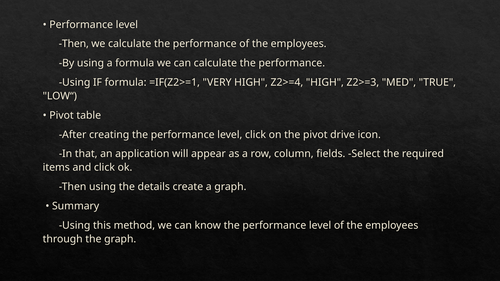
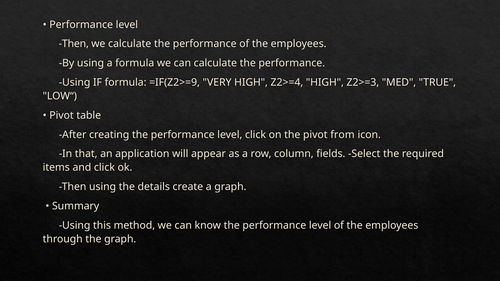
=IF(Z2>=1: =IF(Z2>=1 -> =IF(Z2>=9
drive: drive -> from
